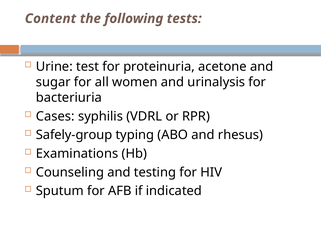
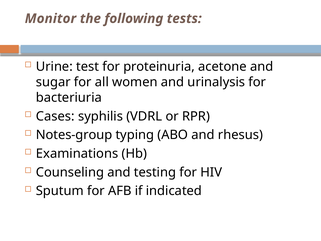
Content: Content -> Monitor
Safely-group: Safely-group -> Notes-group
